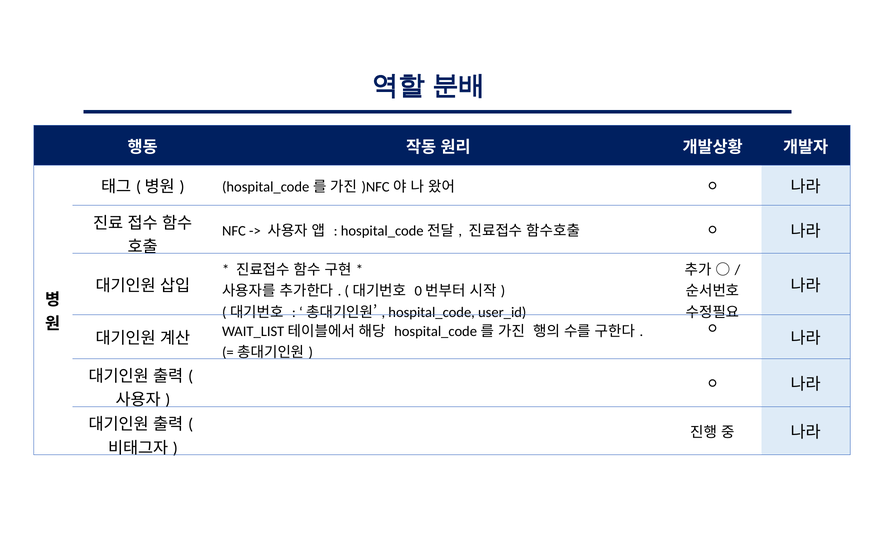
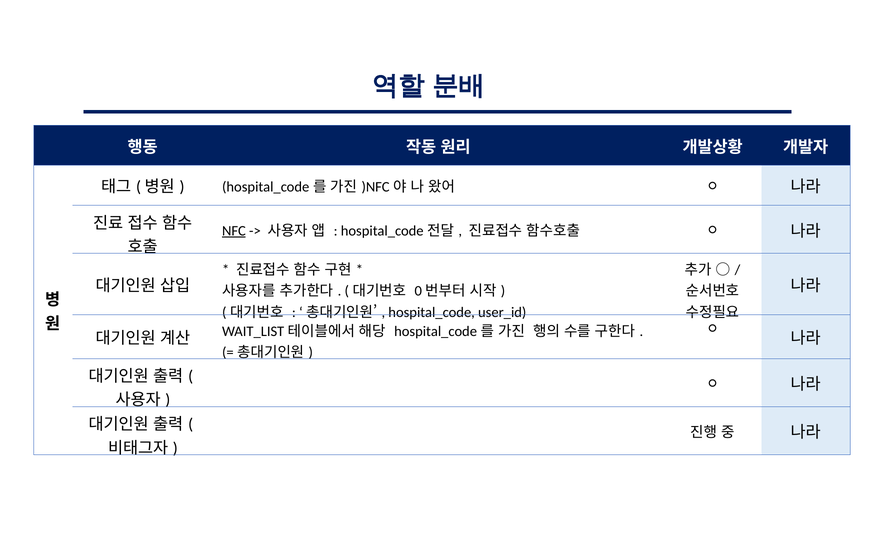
NFC underline: none -> present
